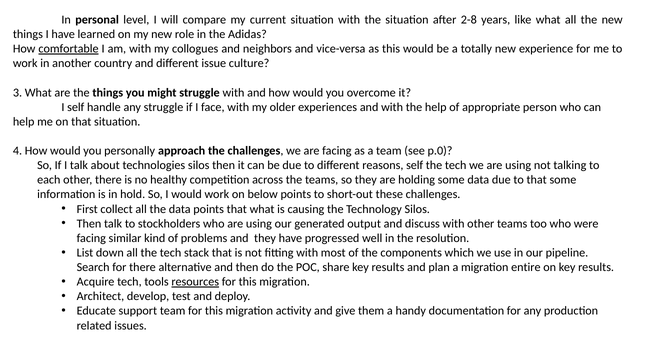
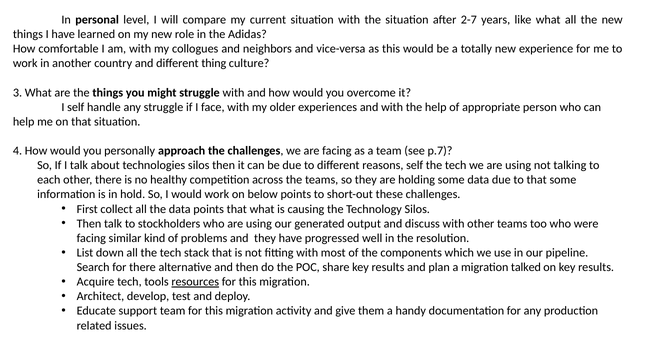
2-8: 2-8 -> 2-7
comfortable underline: present -> none
issue: issue -> thing
p.0: p.0 -> p.7
entire: entire -> talked
